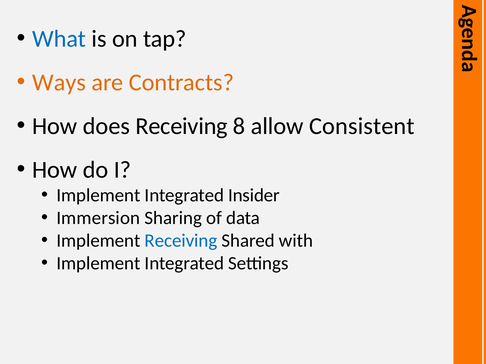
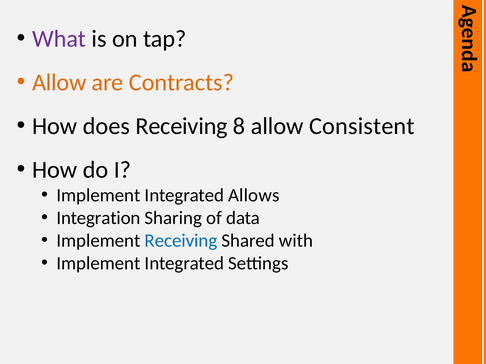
What colour: blue -> purple
Ways at (59, 83): Ways -> Allow
Insider: Insider -> Allows
Immersion: Immersion -> Integration
